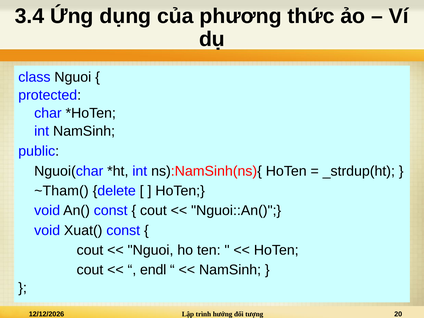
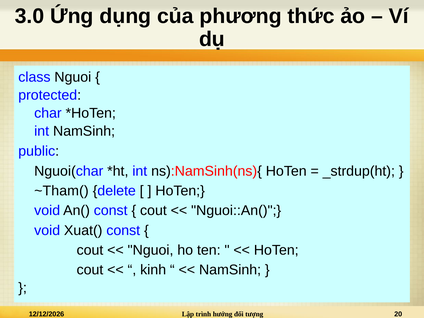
3.4: 3.4 -> 3.0
endl: endl -> kinh
